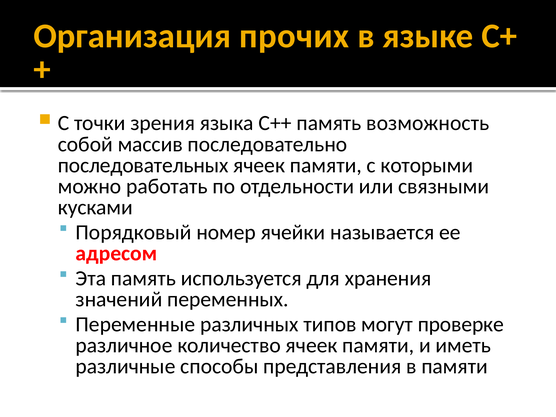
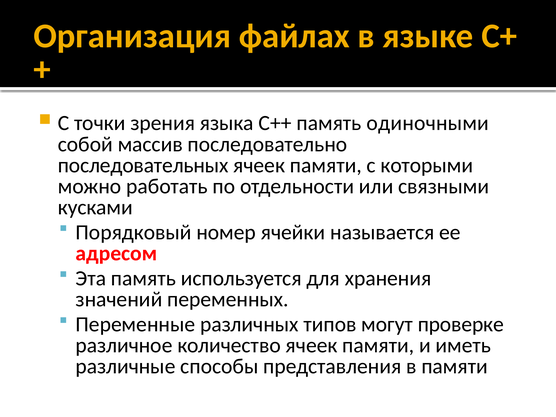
прочих: прочих -> файлах
возможность: возможность -> одиночными
